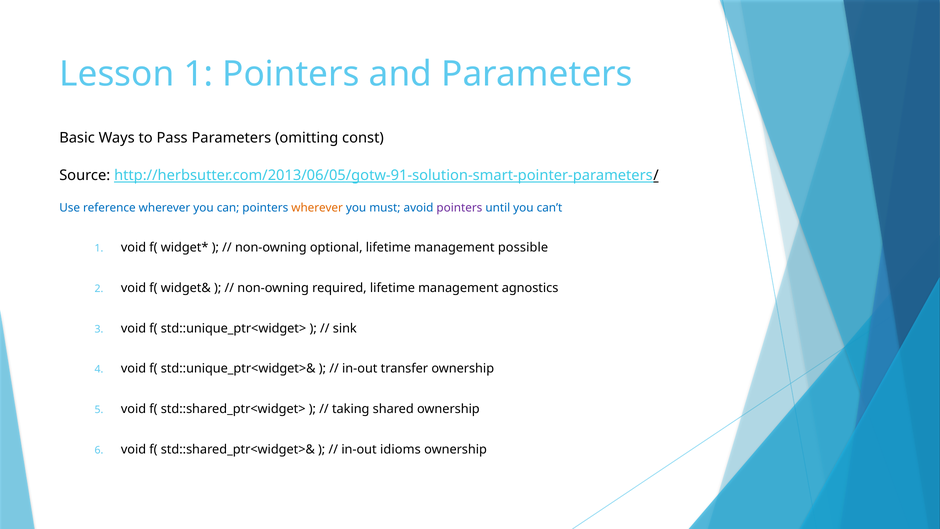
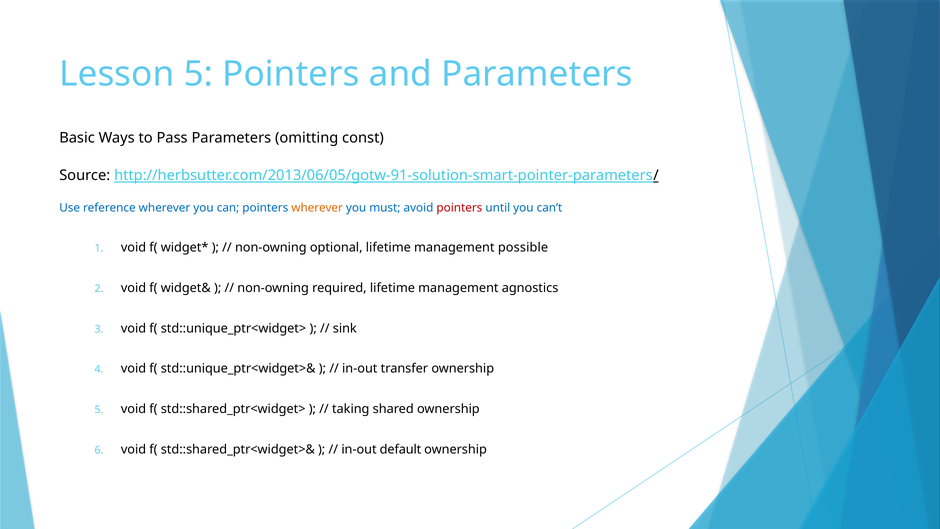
Lesson 1: 1 -> 5
pointers at (459, 208) colour: purple -> red
idioms: idioms -> default
